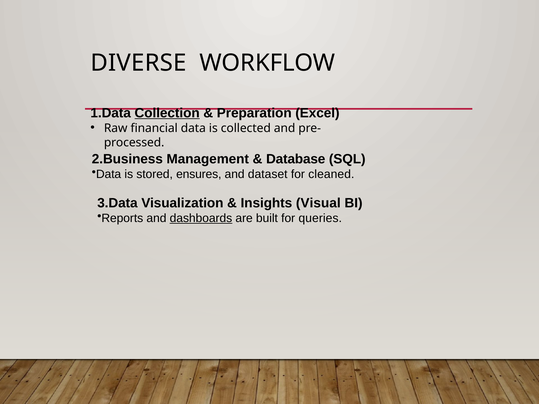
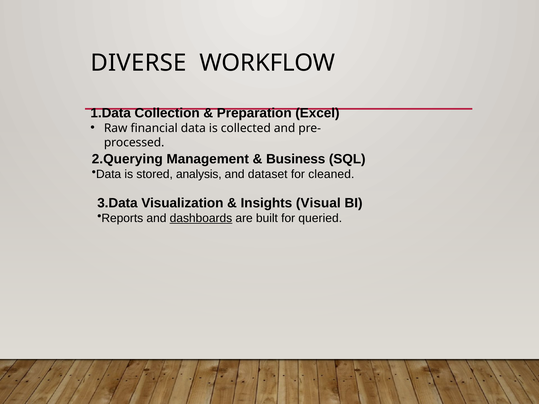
Collection underline: present -> none
2.Business: 2.Business -> 2.Querying
Database: Database -> Business
ensures: ensures -> analysis
queries: queries -> queried
